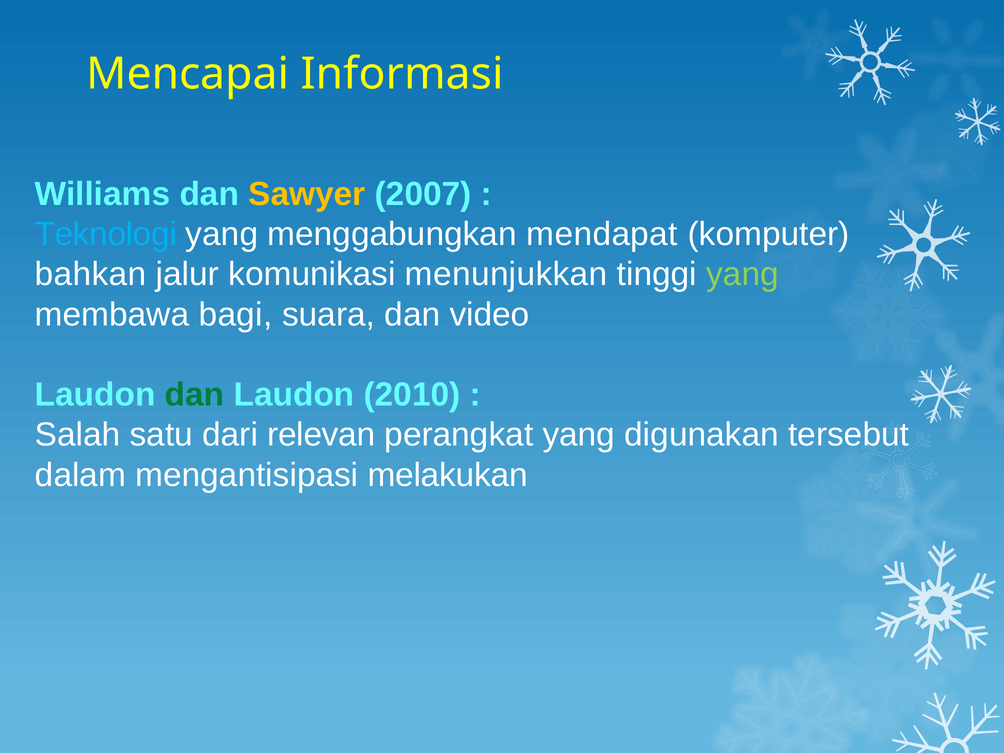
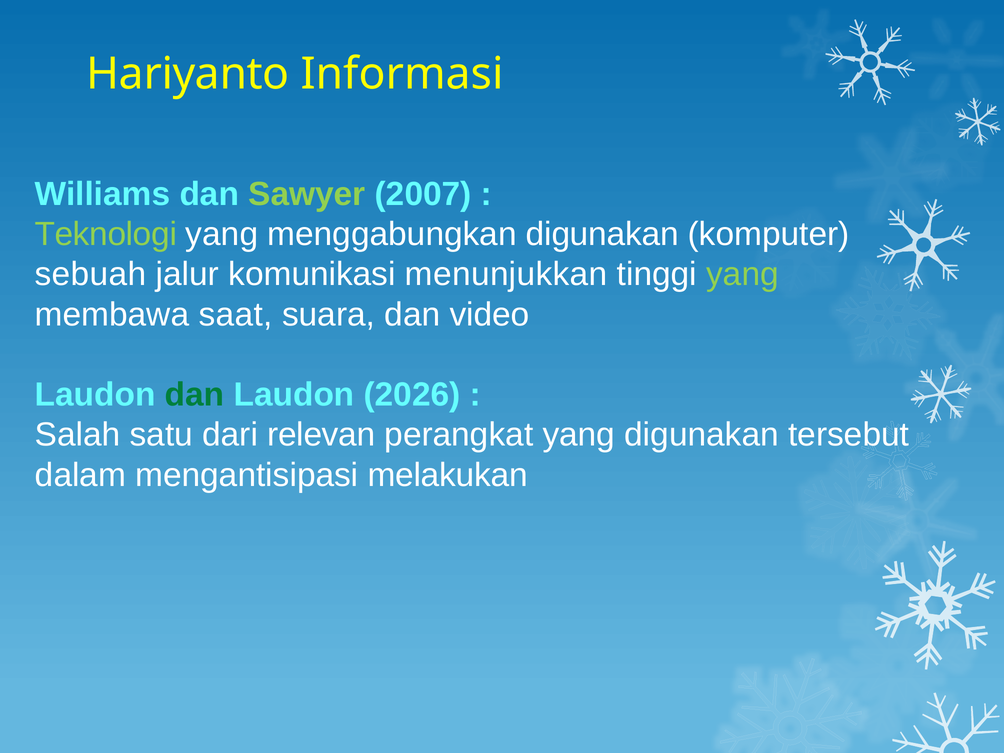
Mencapai: Mencapai -> Hariyanto
Sawyer colour: yellow -> light green
Teknologi colour: light blue -> light green
menggabungkan mendapat: mendapat -> digunakan
bahkan: bahkan -> sebuah
bagi: bagi -> saat
2010: 2010 -> 2026
